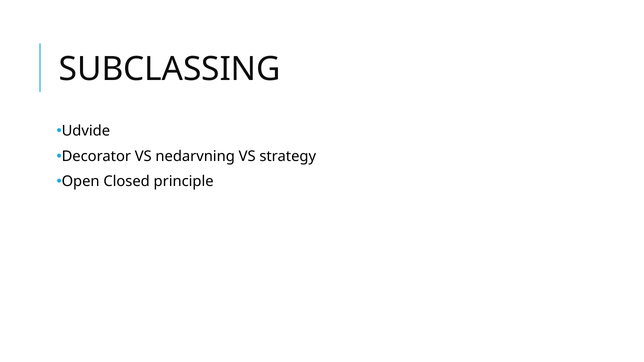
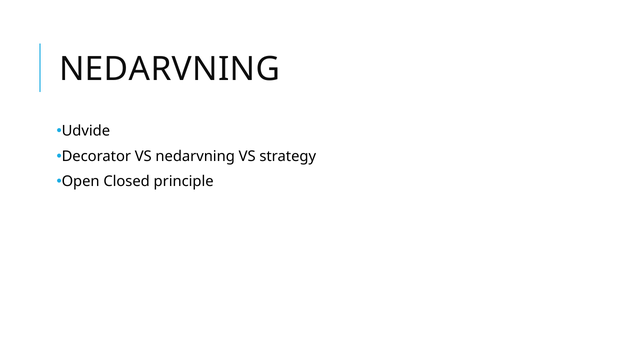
SUBCLASSING at (170, 69): SUBCLASSING -> NEDARVNING
